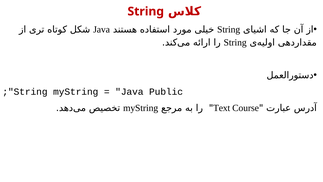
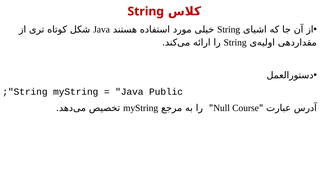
Text: Text -> Null
